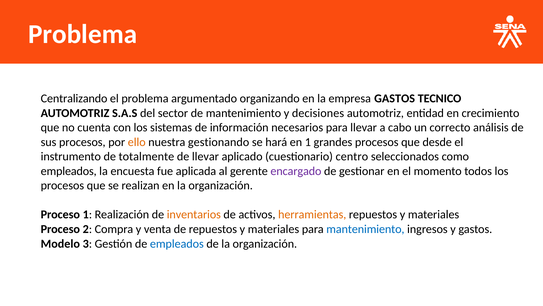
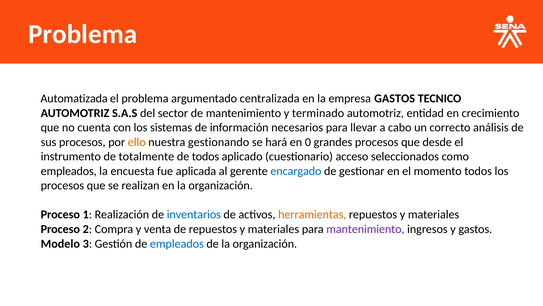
Centralizando: Centralizando -> Automatizada
organizando: organizando -> centralizada
decisiones: decisiones -> terminado
en 1: 1 -> 0
de llevar: llevar -> todos
centro: centro -> acceso
encargado colour: purple -> blue
inventarios colour: orange -> blue
mantenimiento at (365, 229) colour: blue -> purple
